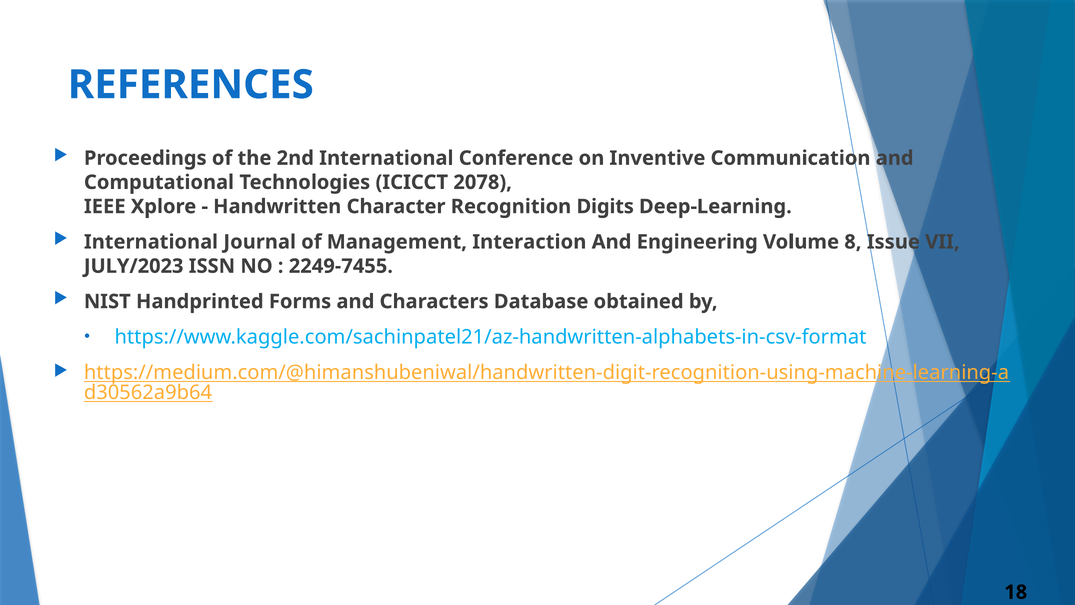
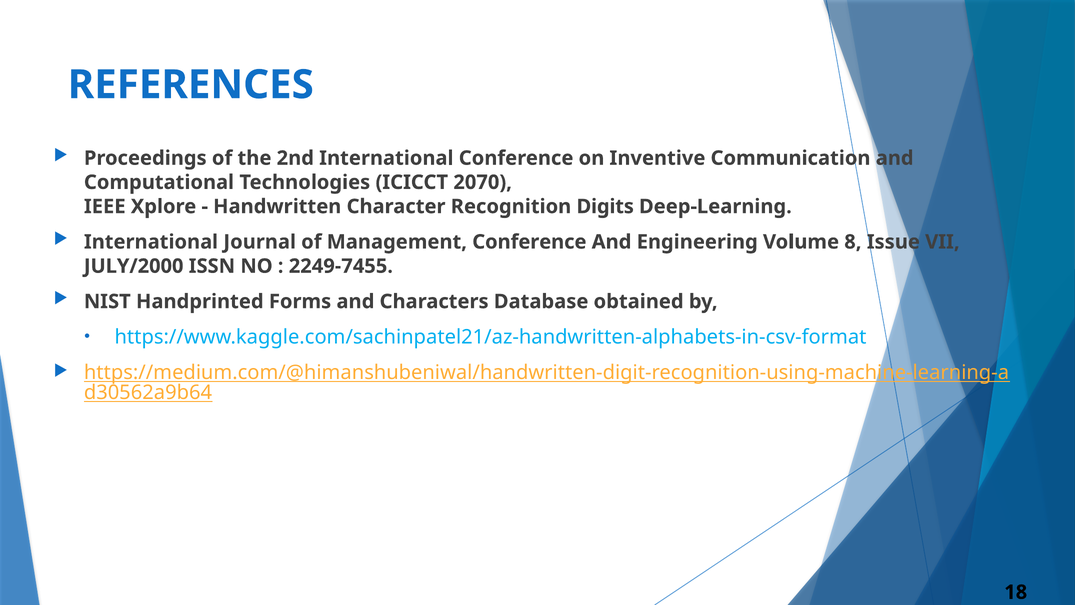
2078: 2078 -> 2070
Management Interaction: Interaction -> Conference
JULY/2023: JULY/2023 -> JULY/2000
